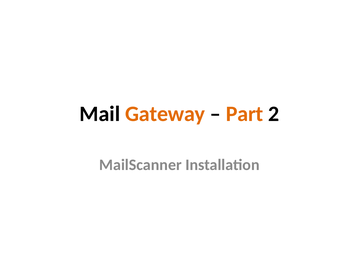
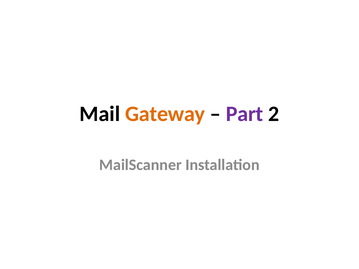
Part colour: orange -> purple
